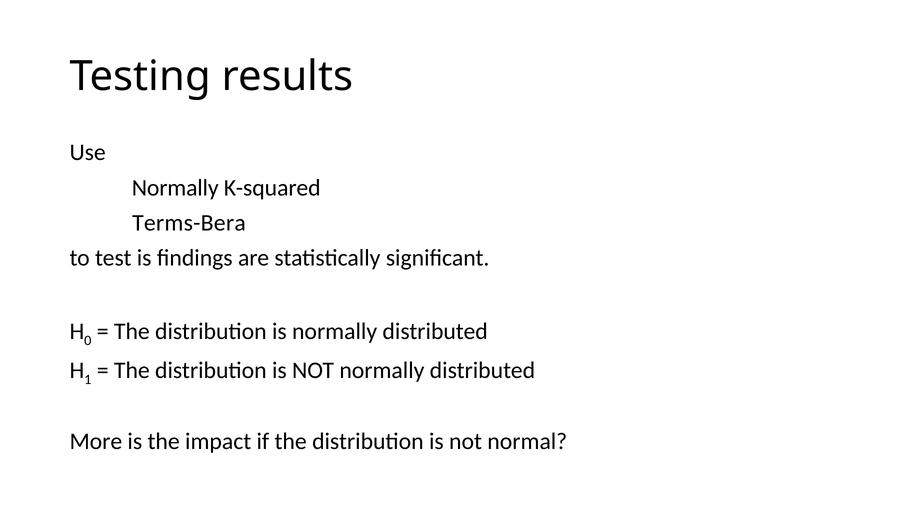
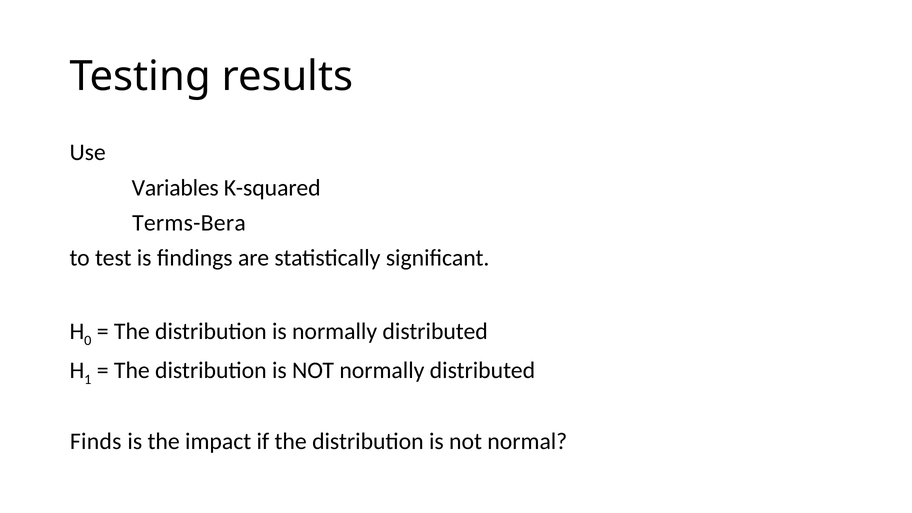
Normally at (175, 188): Normally -> Variables
More: More -> Finds
